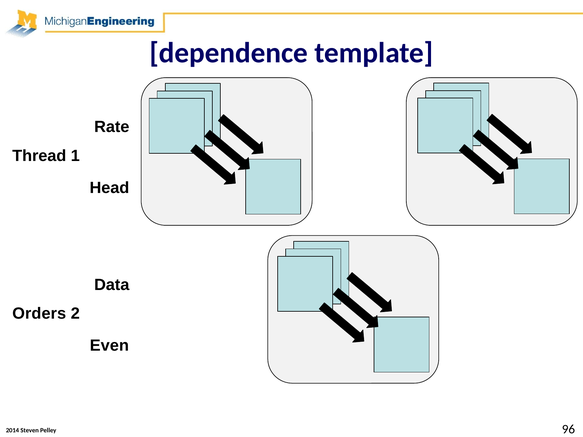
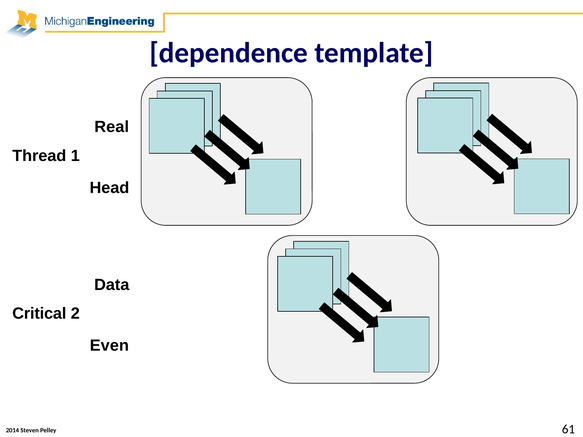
Rate: Rate -> Real
Orders: Orders -> Critical
96: 96 -> 61
